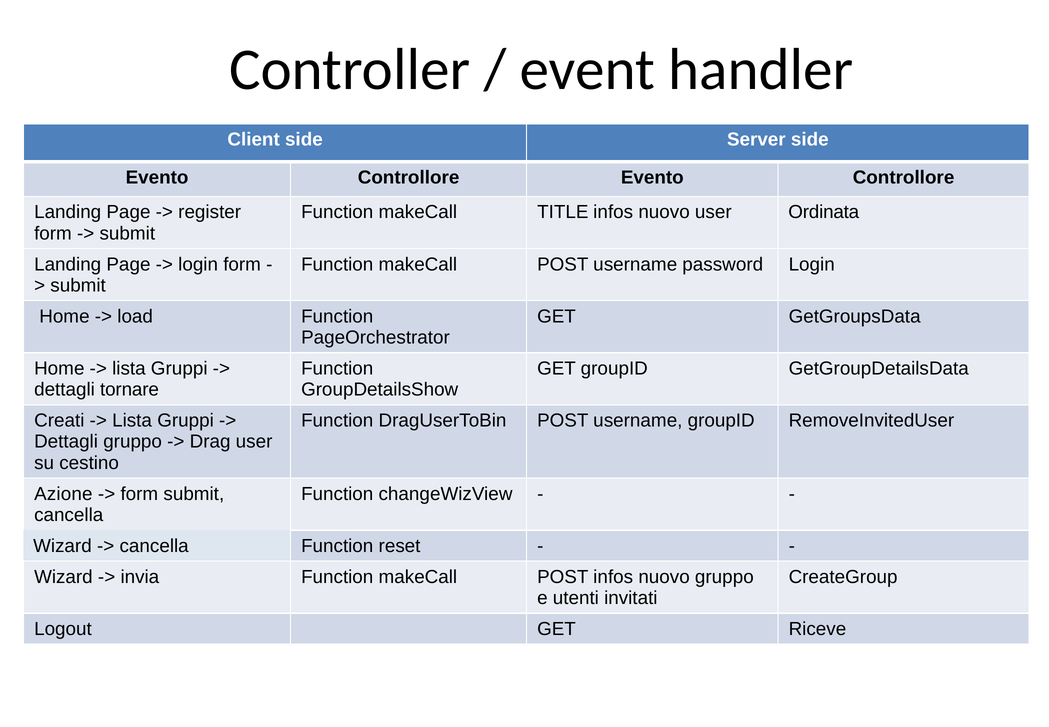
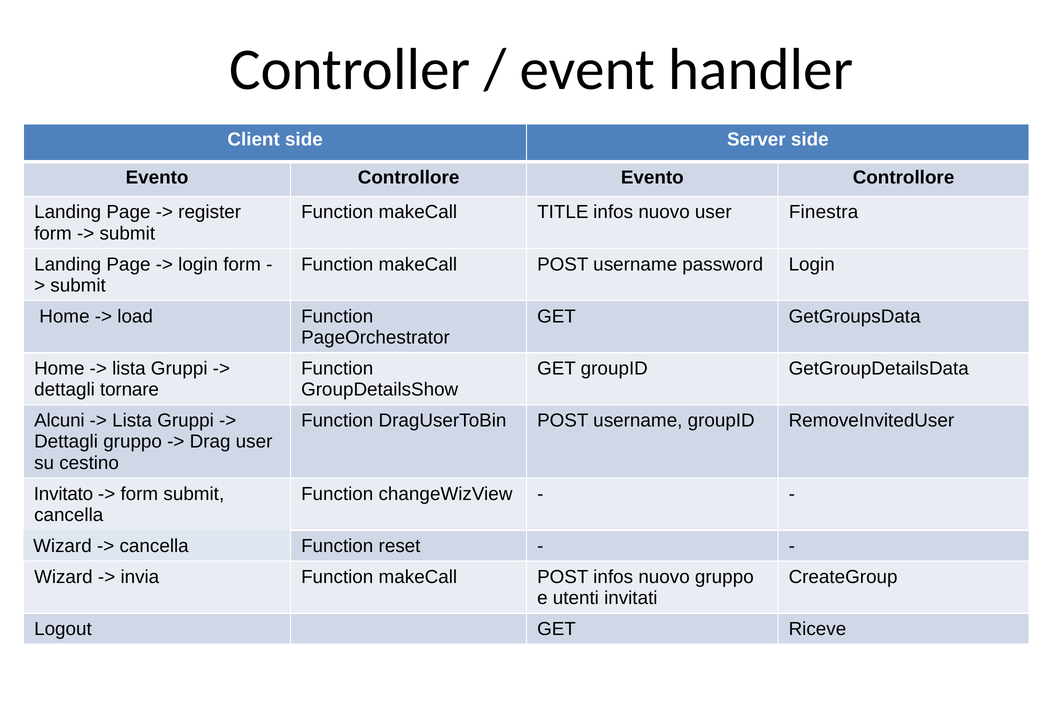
Ordinata: Ordinata -> Finestra
Creati: Creati -> Alcuni
Azione: Azione -> Invitato
